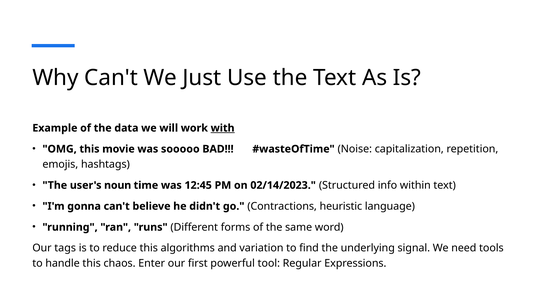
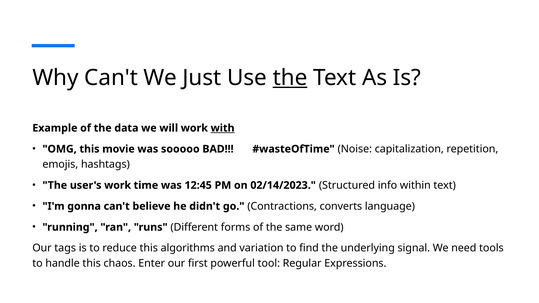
the at (290, 78) underline: none -> present
user's noun: noun -> work
heuristic: heuristic -> converts
